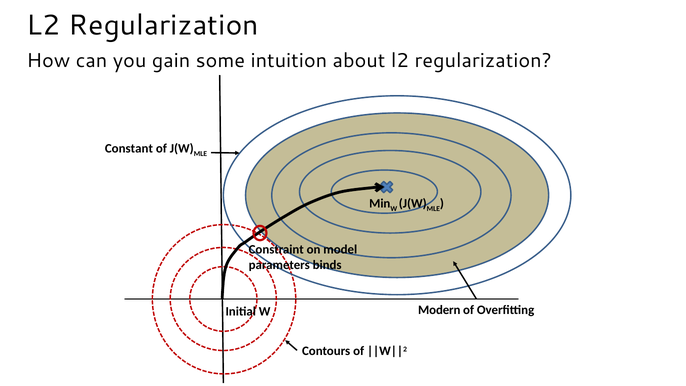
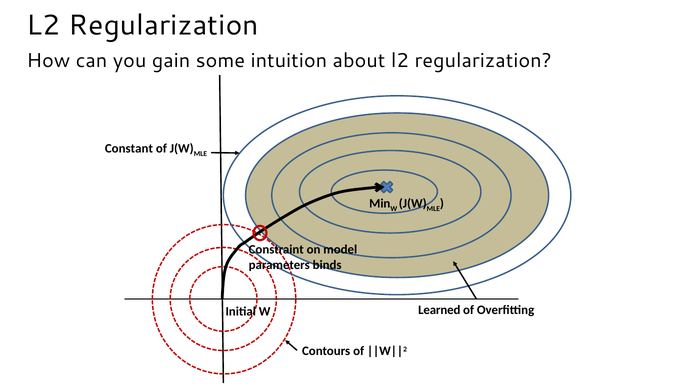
Modern: Modern -> Learned
